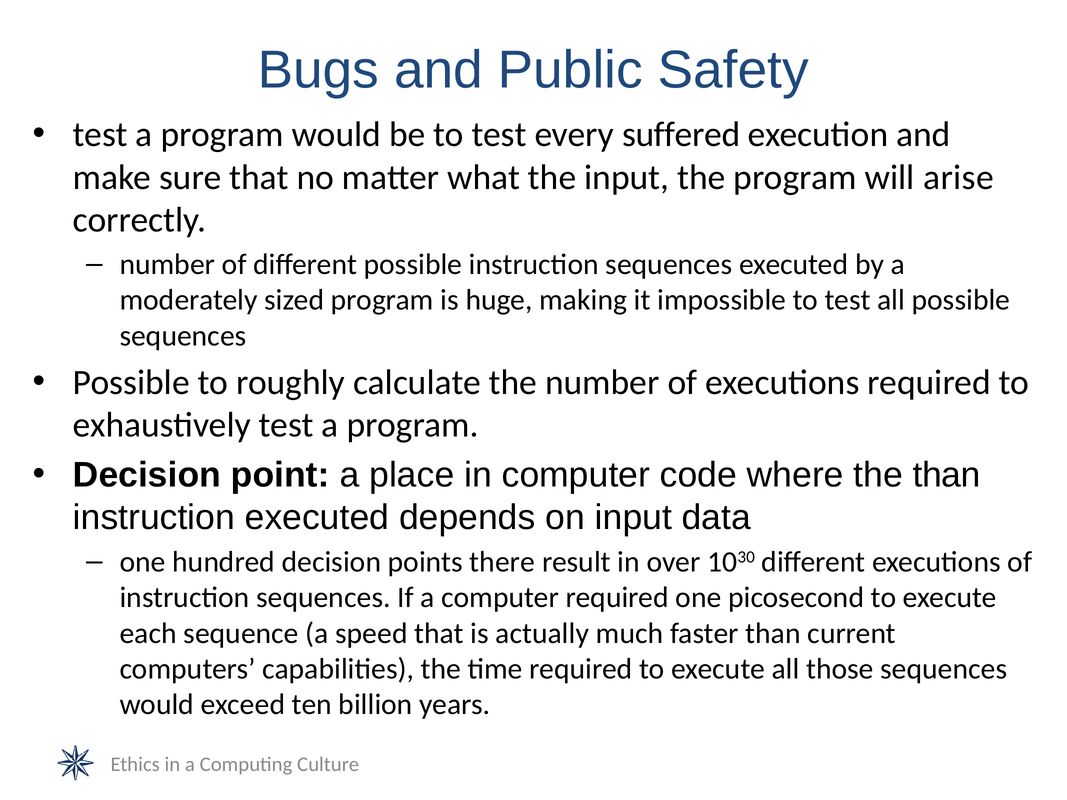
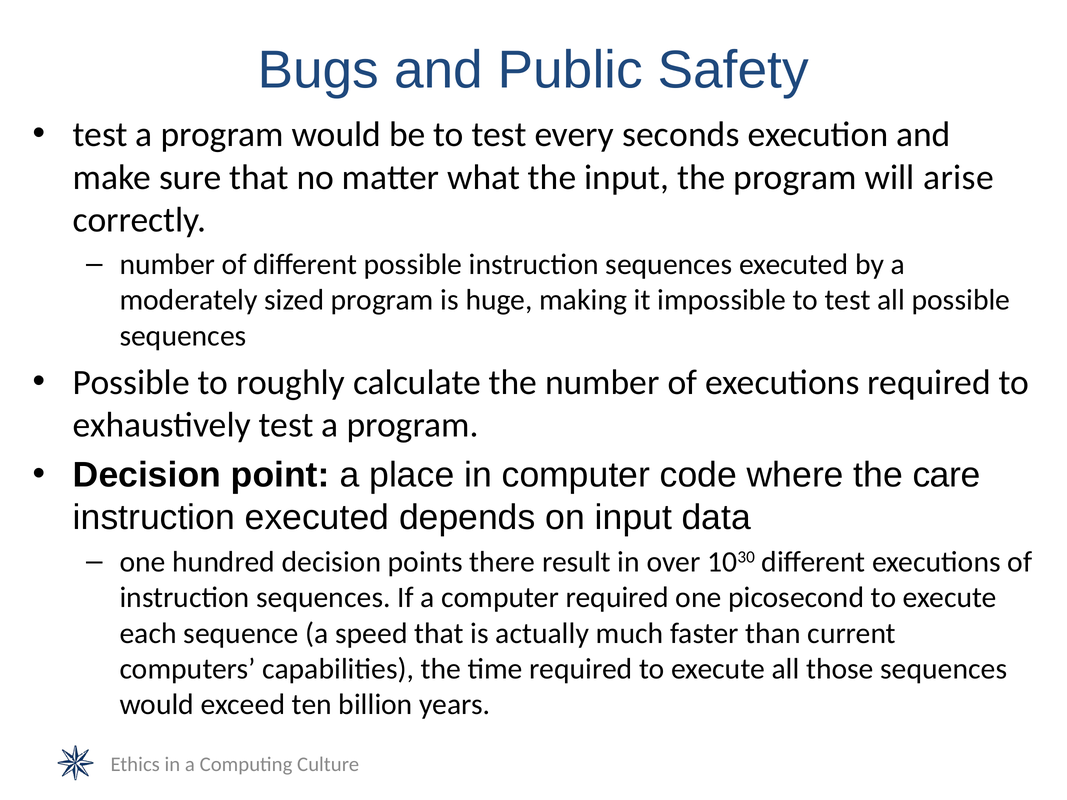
suffered: suffered -> seconds
the than: than -> care
